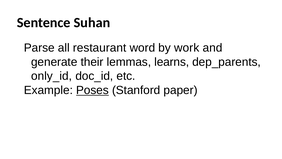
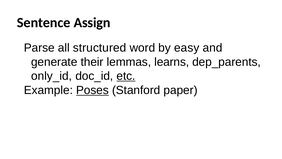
Suhan: Suhan -> Assign
restaurant: restaurant -> structured
work: work -> easy
etc underline: none -> present
